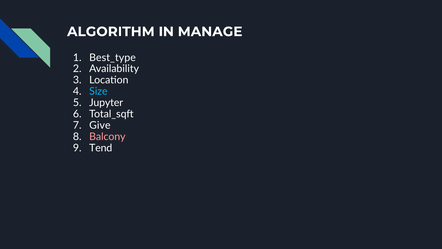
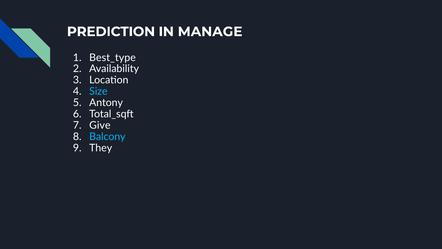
ALGORITHM: ALGORITHM -> PREDICTION
Jupyter: Jupyter -> Antony
Balcony colour: pink -> light blue
Tend: Tend -> They
